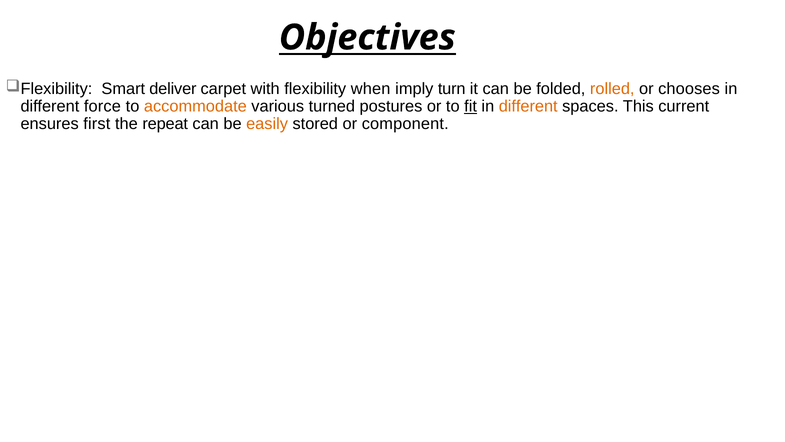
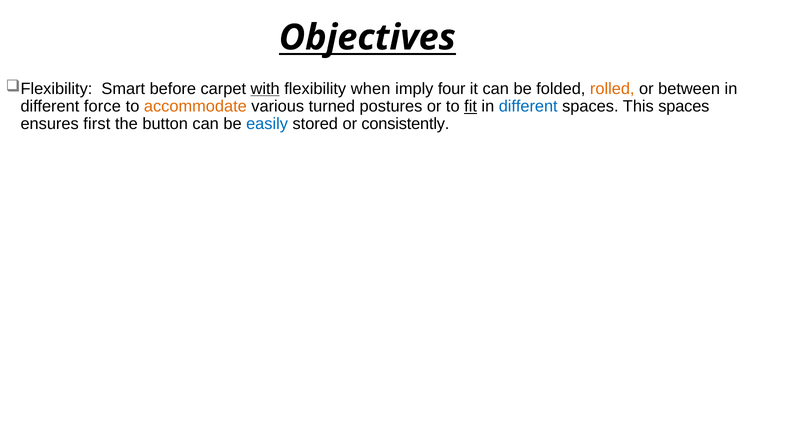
deliver: deliver -> before
with underline: none -> present
turn: turn -> four
chooses: chooses -> between
different at (528, 106) colour: orange -> blue
This current: current -> spaces
repeat: repeat -> button
easily colour: orange -> blue
component: component -> consistently
